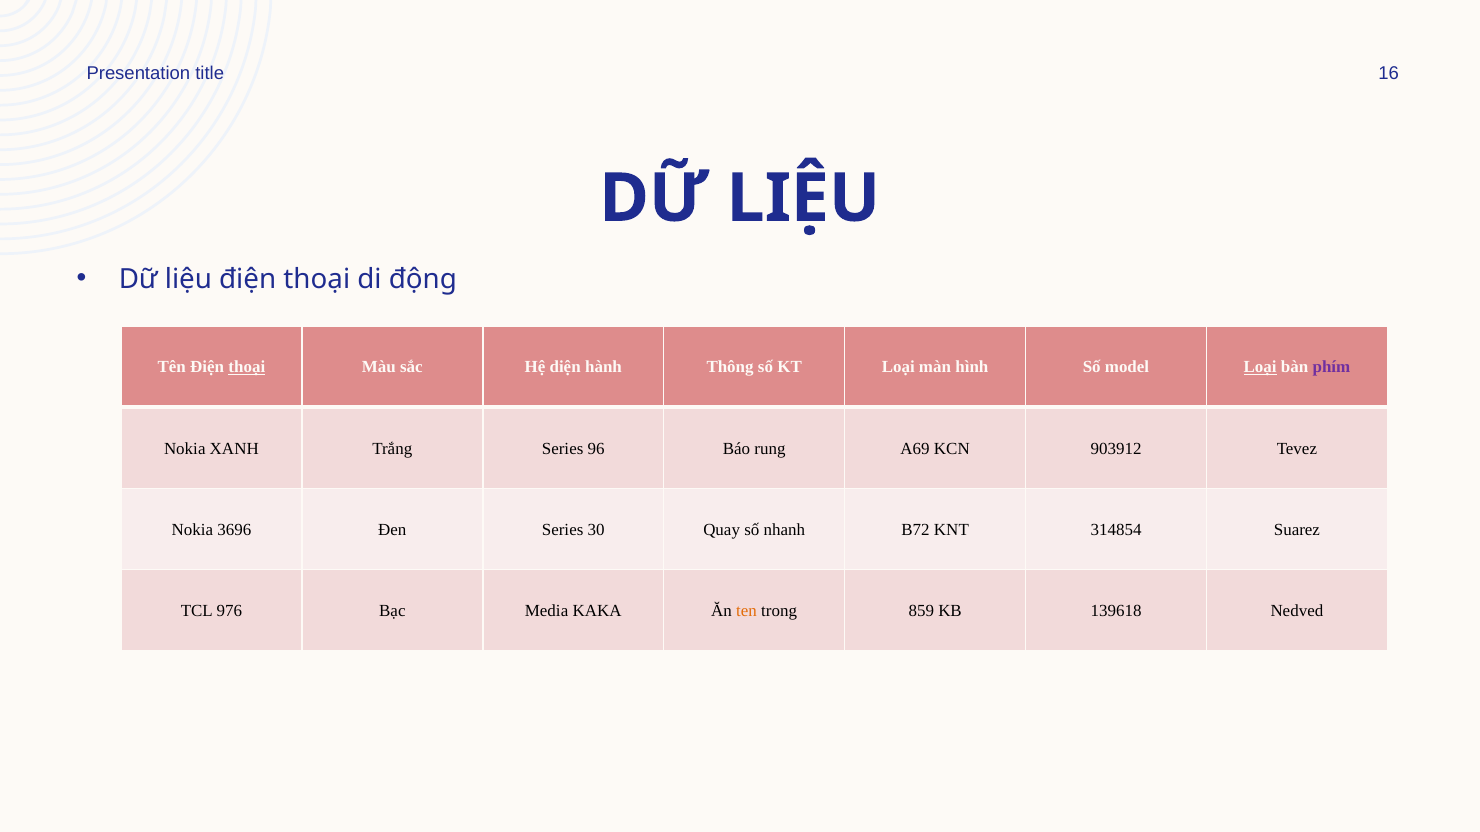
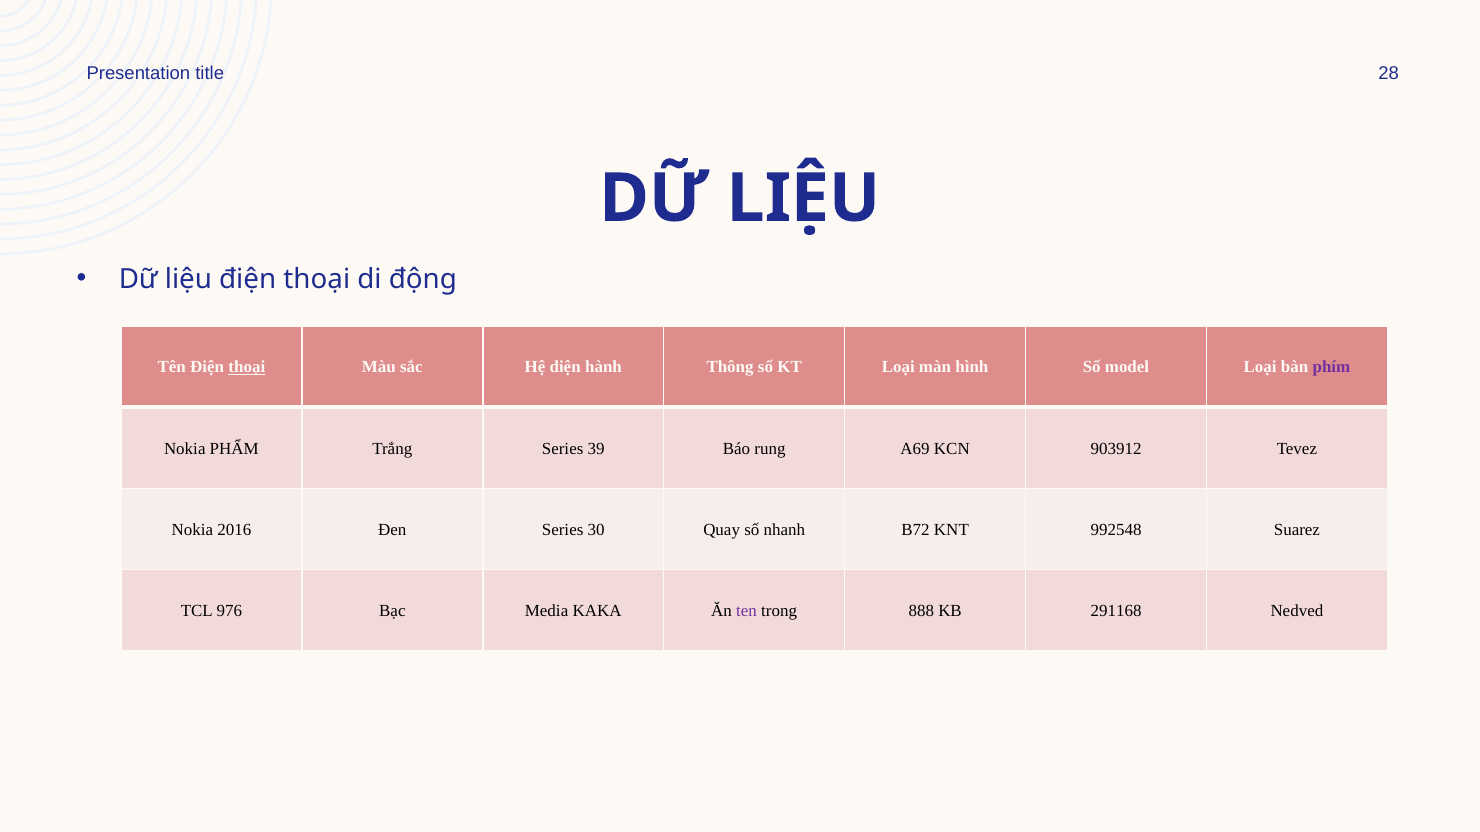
16: 16 -> 28
Loại at (1260, 368) underline: present -> none
XANH: XANH -> PHẨM
96: 96 -> 39
3696: 3696 -> 2016
314854: 314854 -> 992548
ten colour: orange -> purple
859: 859 -> 888
139618: 139618 -> 291168
